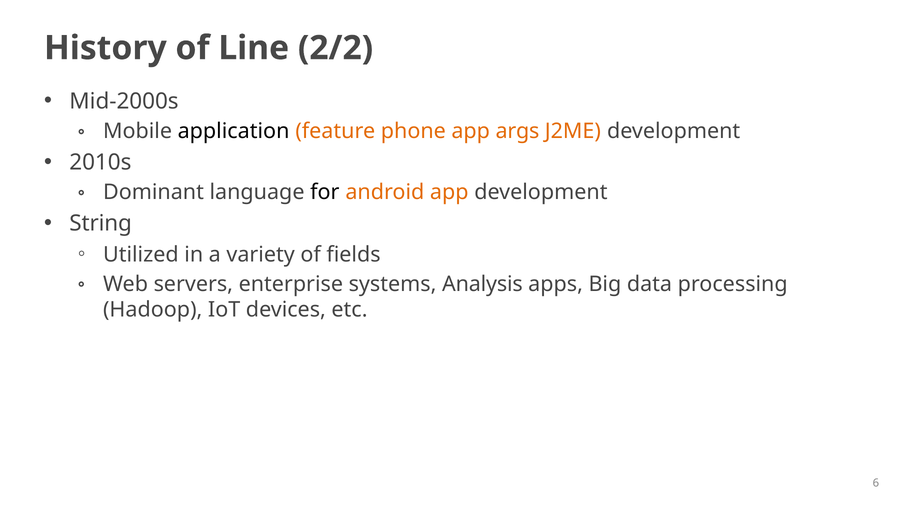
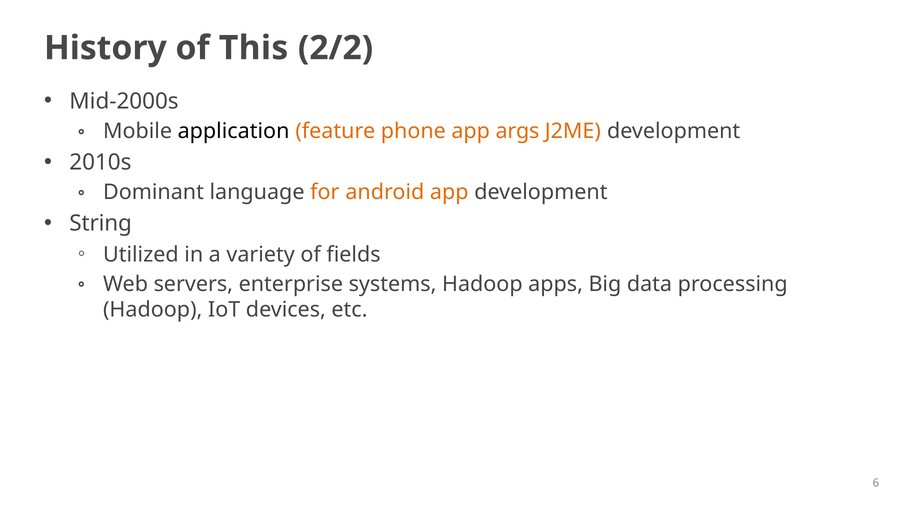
Line: Line -> This
for colour: black -> orange
systems Analysis: Analysis -> Hadoop
